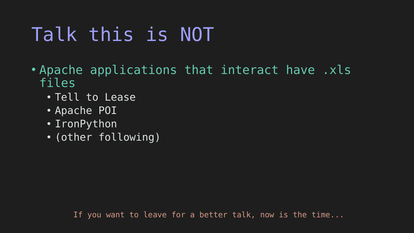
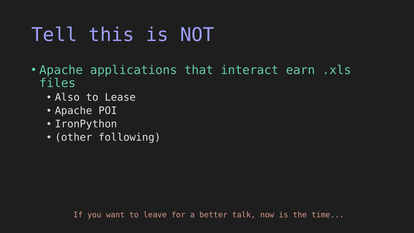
Talk at (54, 35): Talk -> Tell
have: have -> earn
Tell: Tell -> Also
